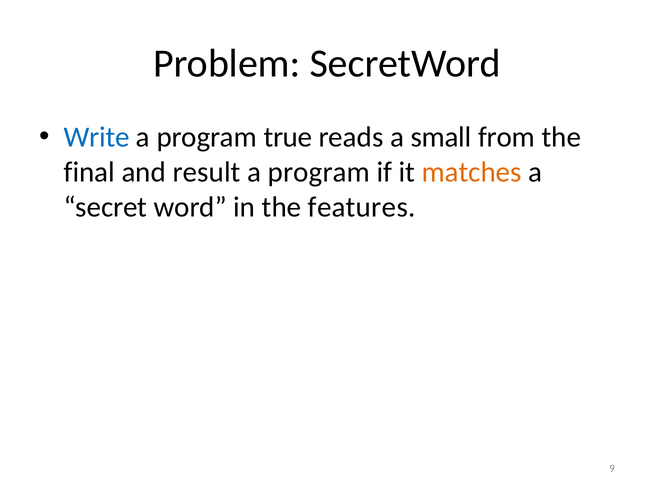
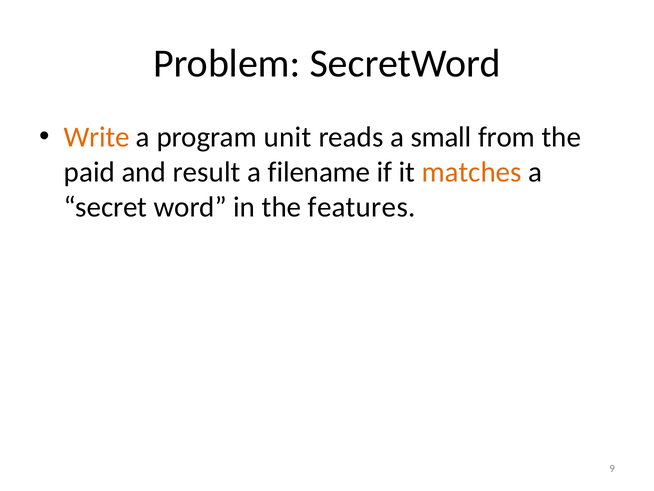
Write colour: blue -> orange
true: true -> unit
final: final -> paid
program at (319, 172): program -> filename
